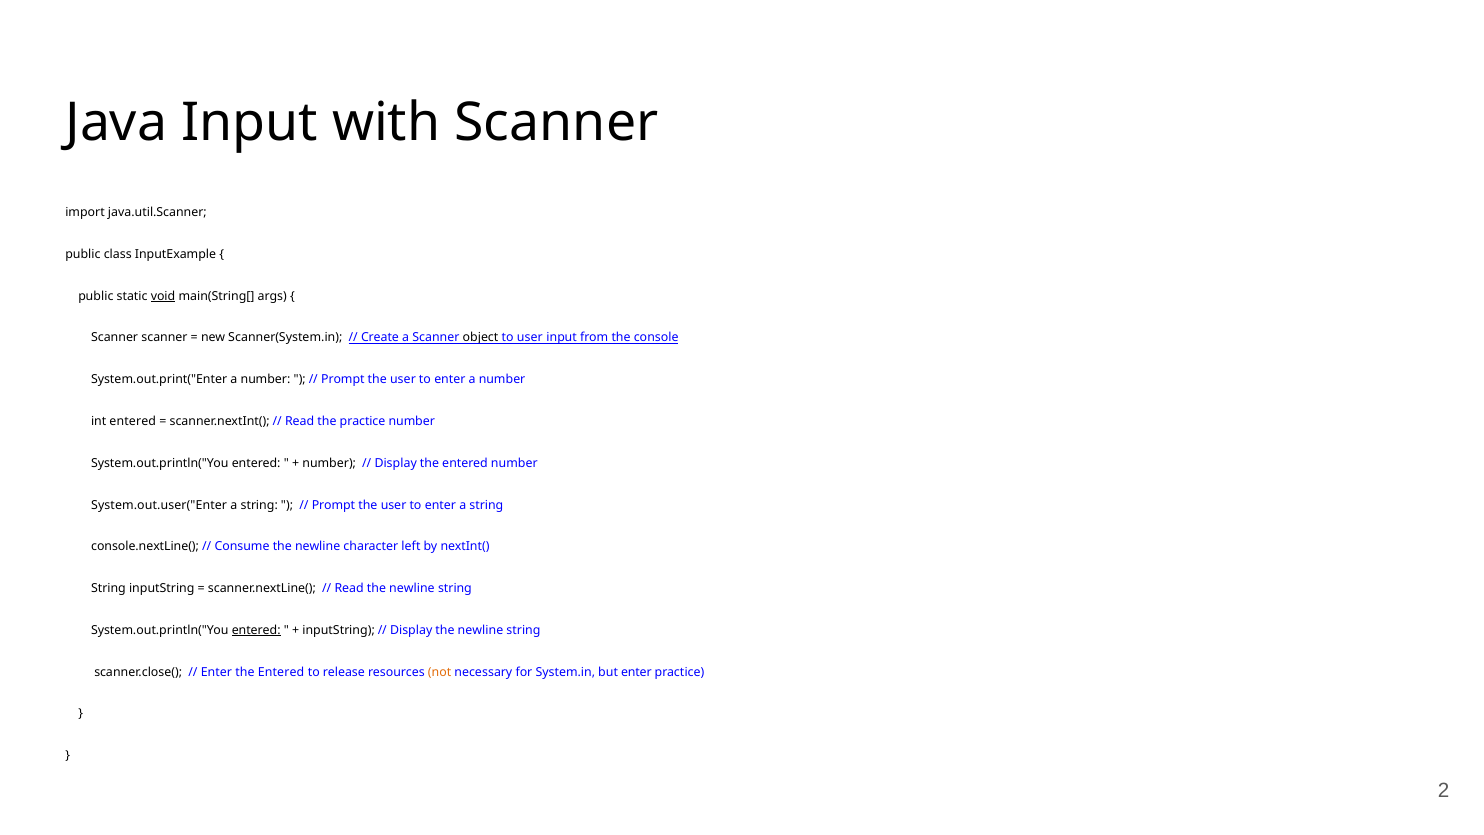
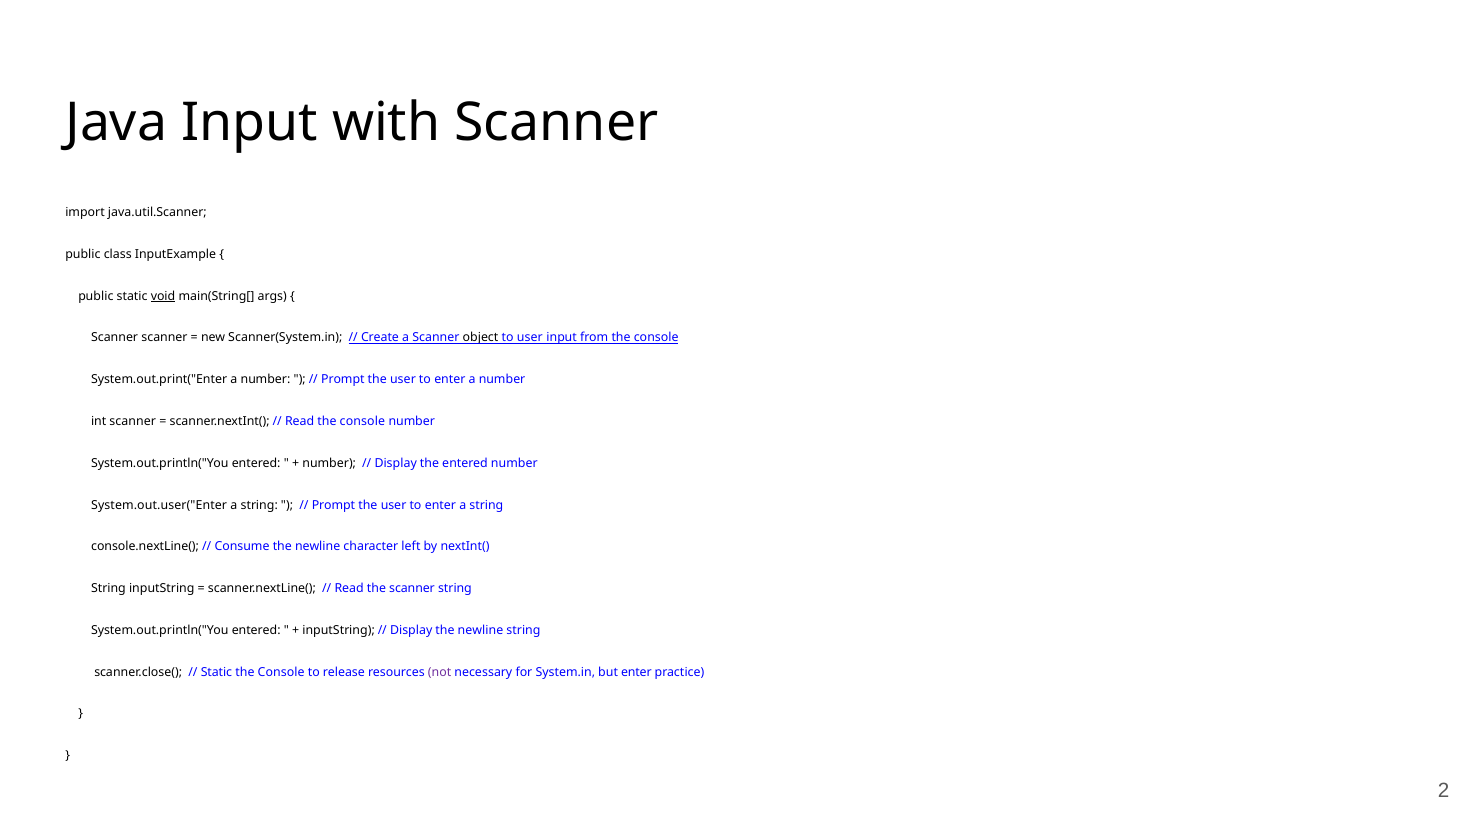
int entered: entered -> scanner
Read the practice: practice -> console
Read the newline: newline -> scanner
entered at (256, 630) underline: present -> none
Enter at (216, 672): Enter -> Static
Entered at (281, 672): Entered -> Console
not colour: orange -> purple
